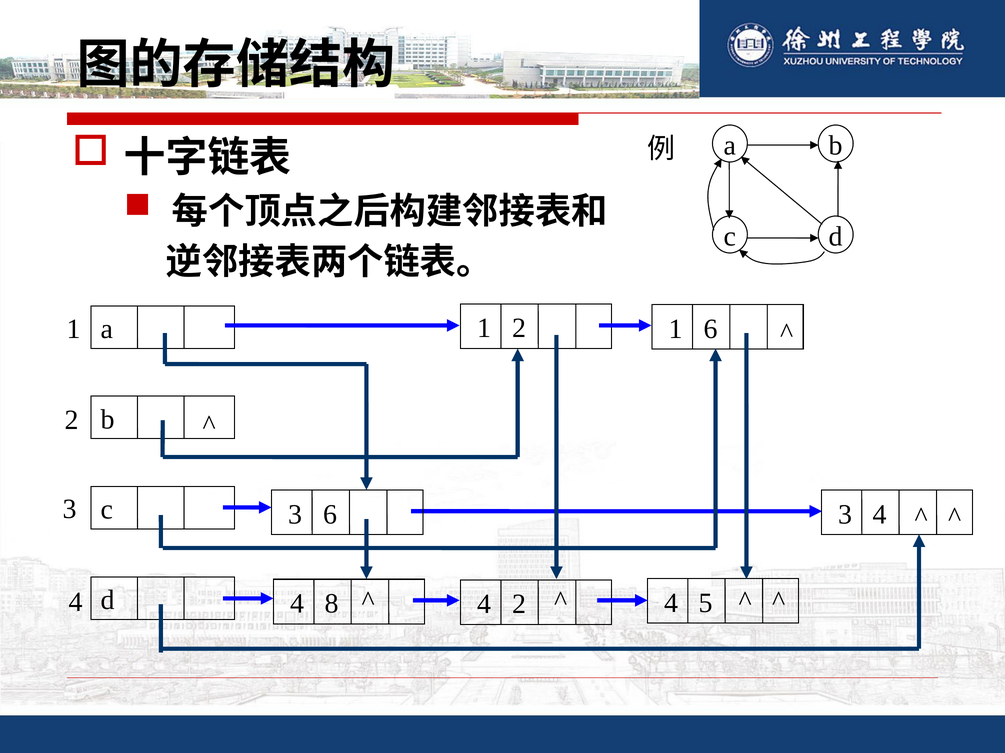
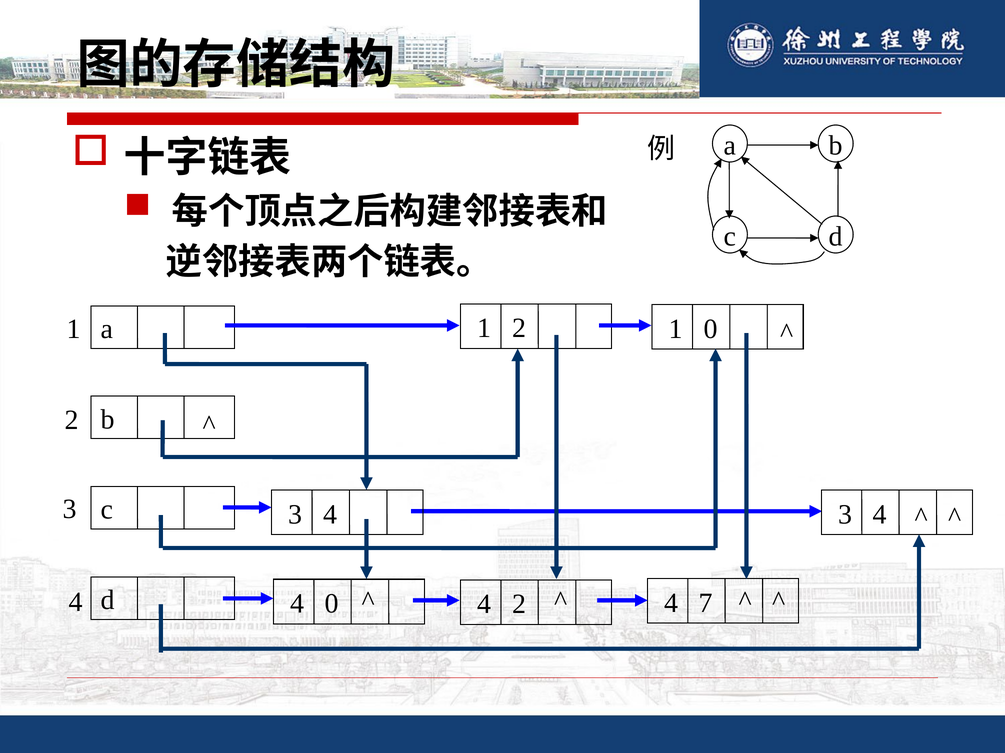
1 6: 6 -> 0
6 at (330, 515): 6 -> 4
5: 5 -> 7
4 8: 8 -> 0
